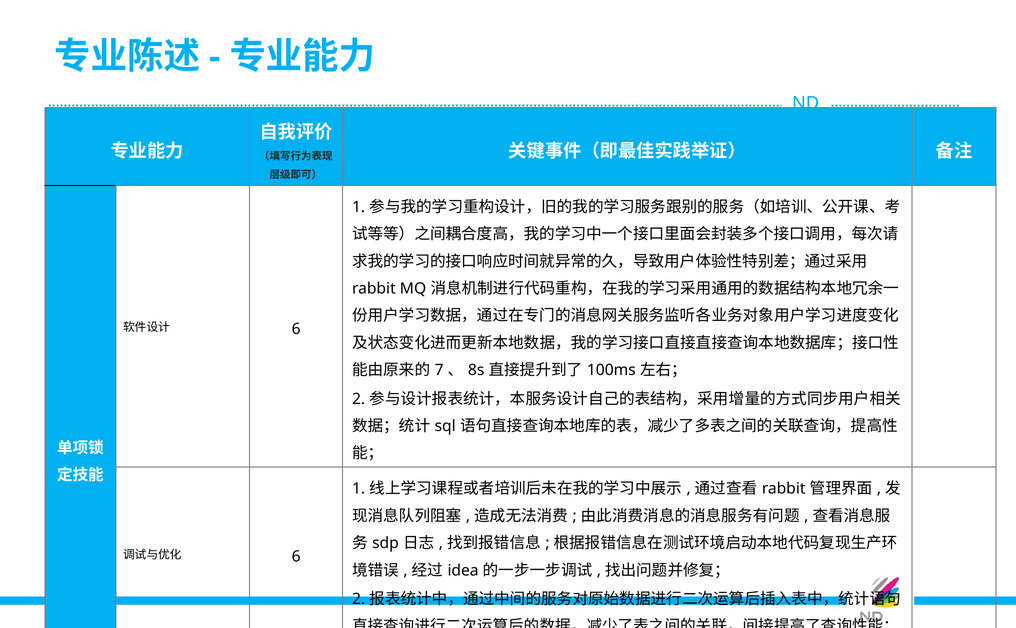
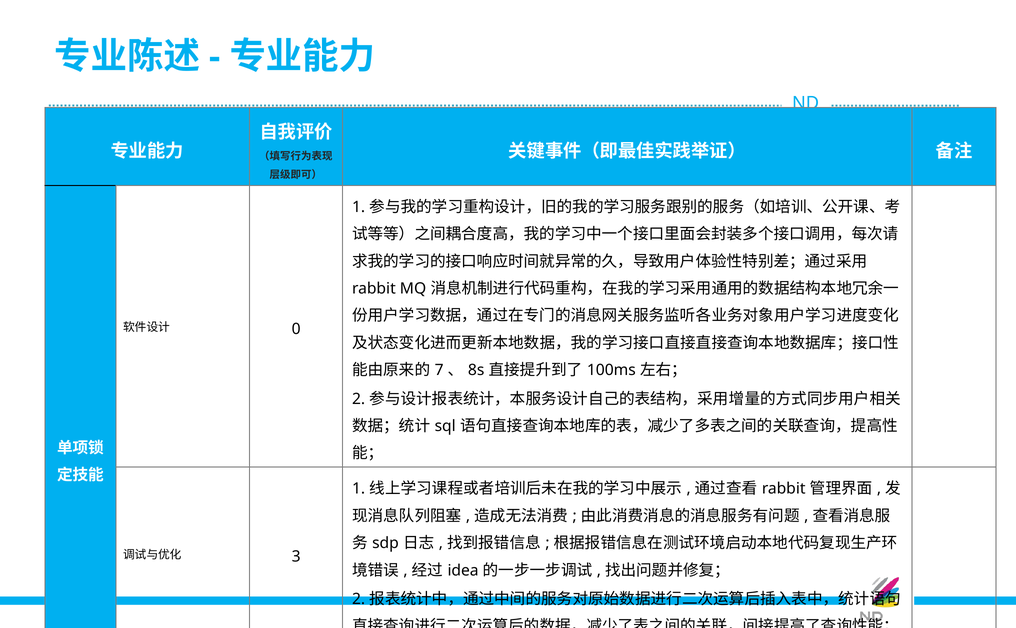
6 at (296, 329): 6 -> 0
6 at (296, 557): 6 -> 3
